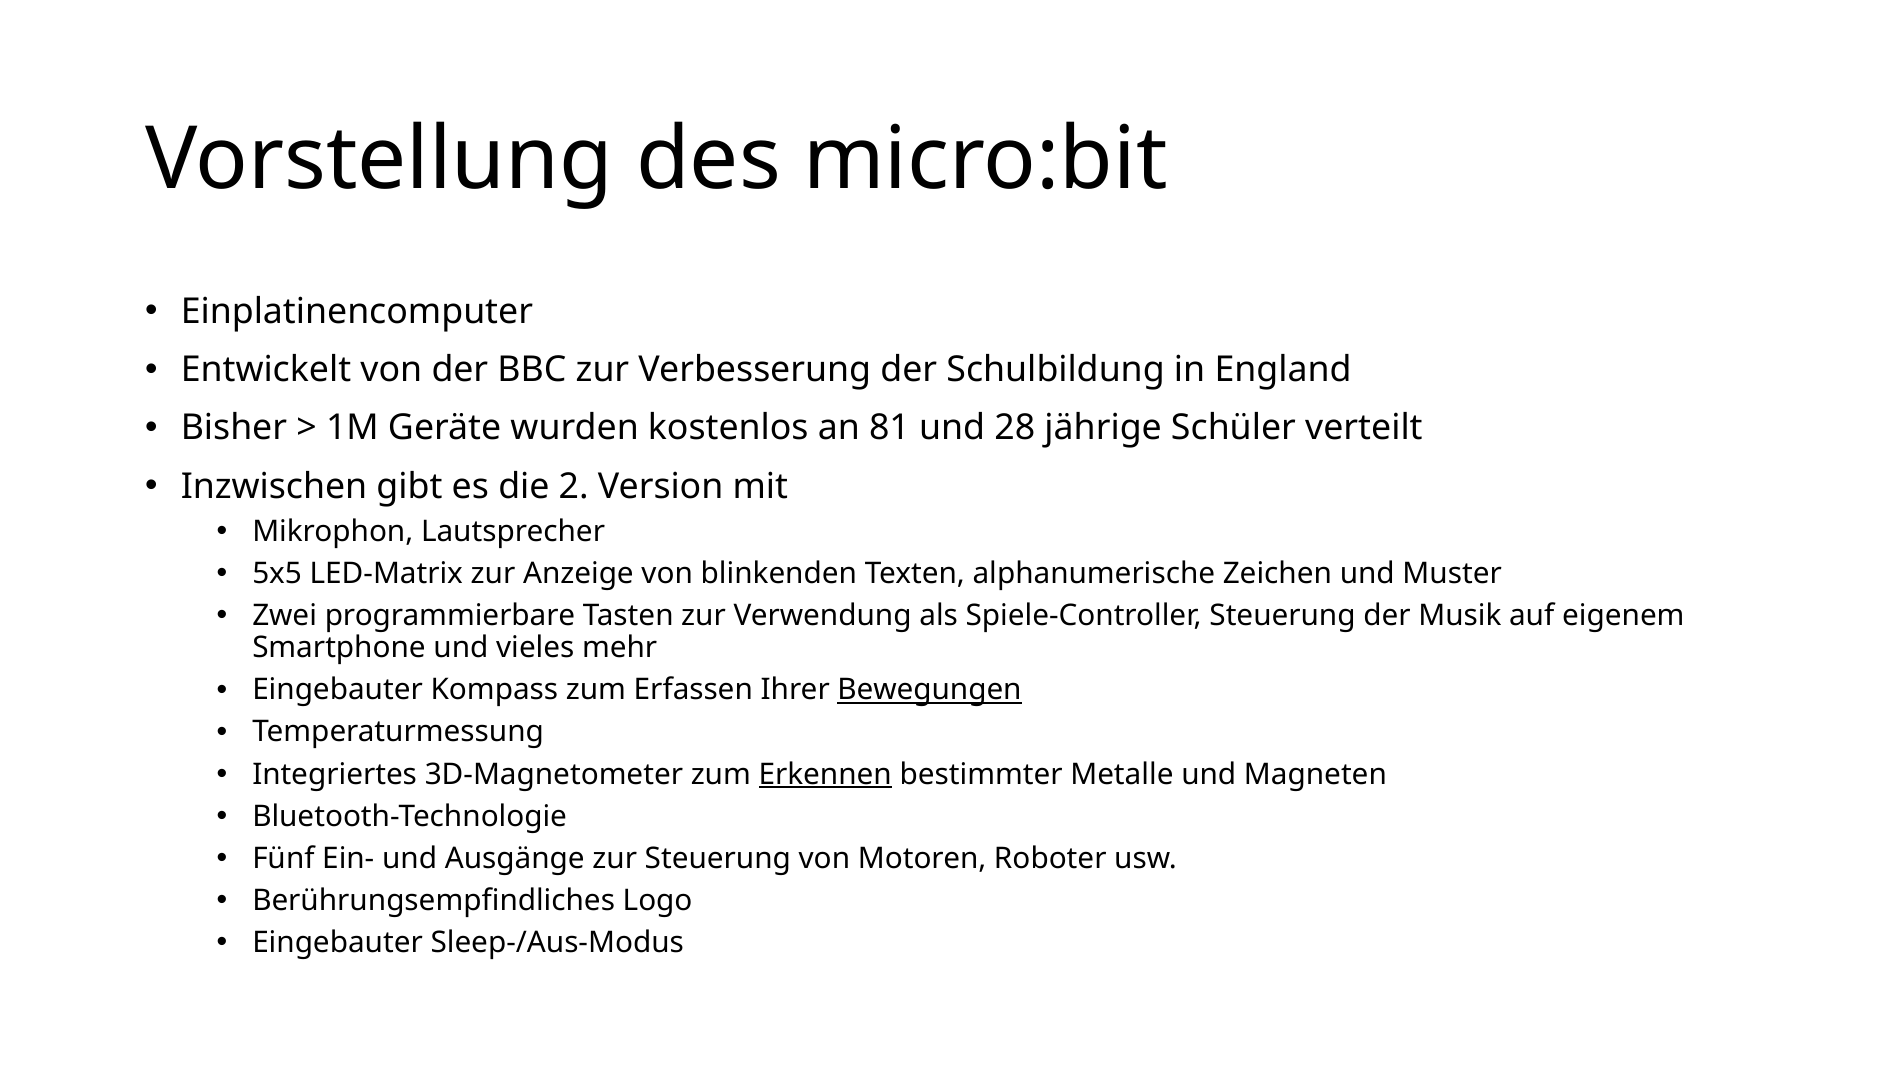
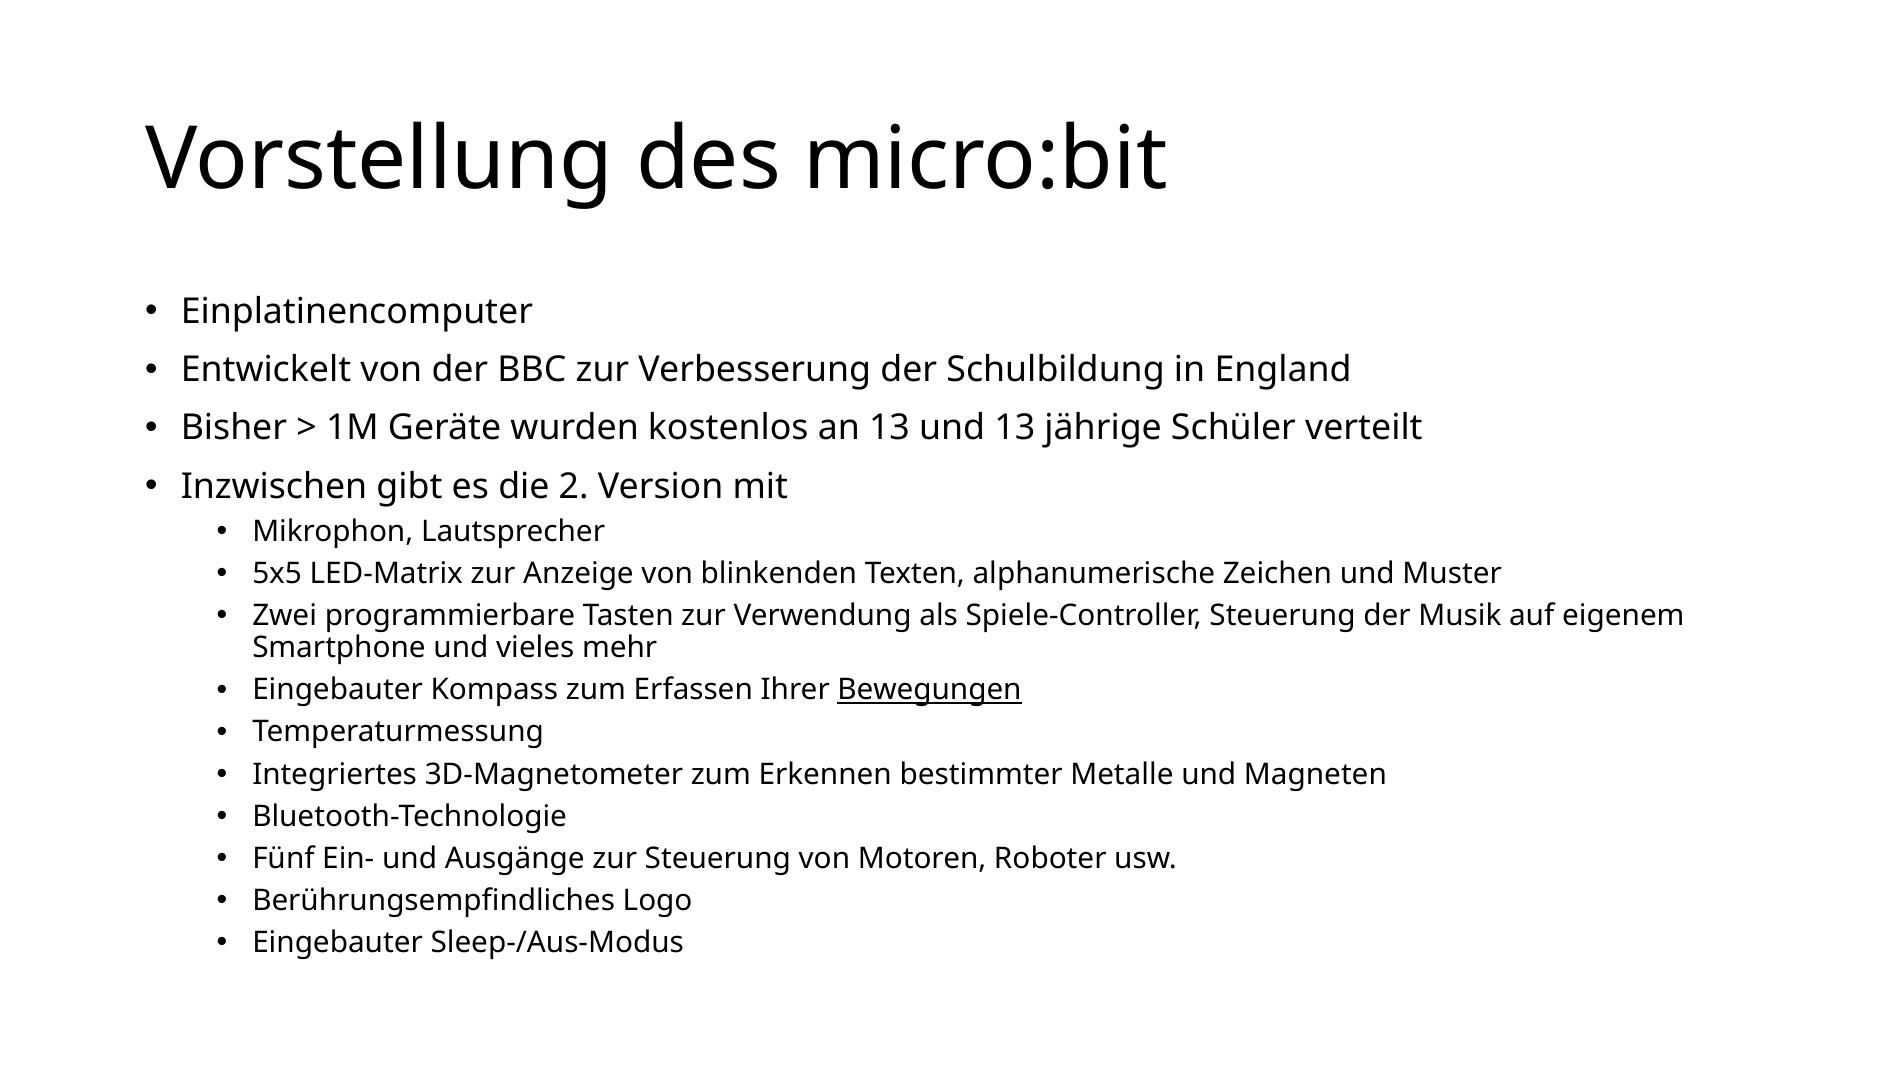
an 81: 81 -> 13
und 28: 28 -> 13
Erkennen underline: present -> none
